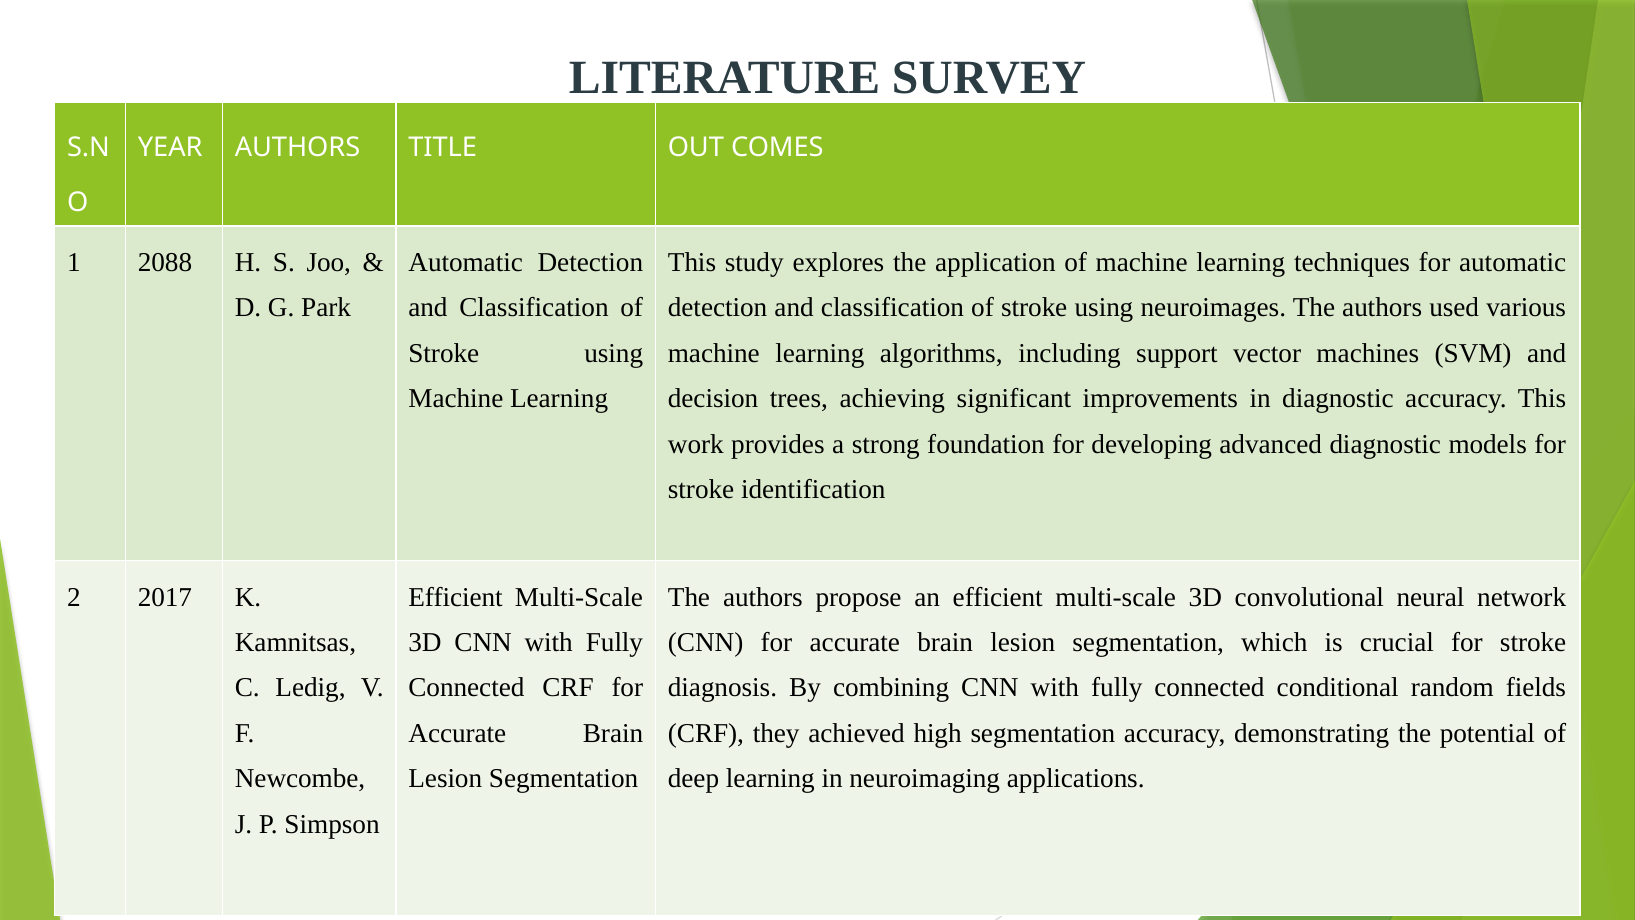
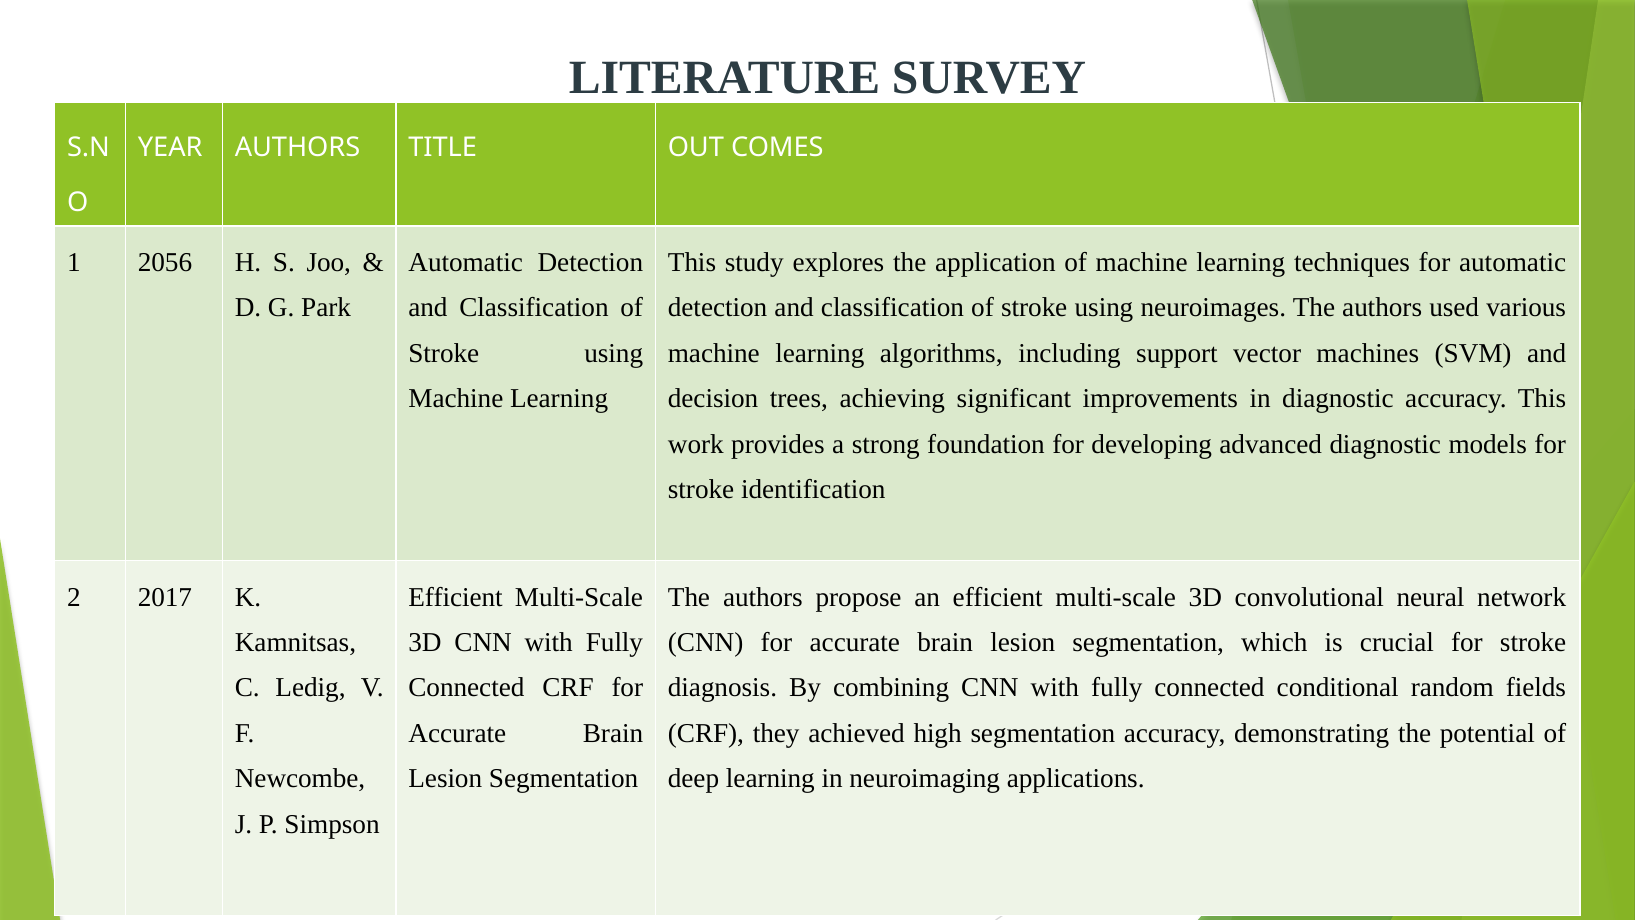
2088: 2088 -> 2056
